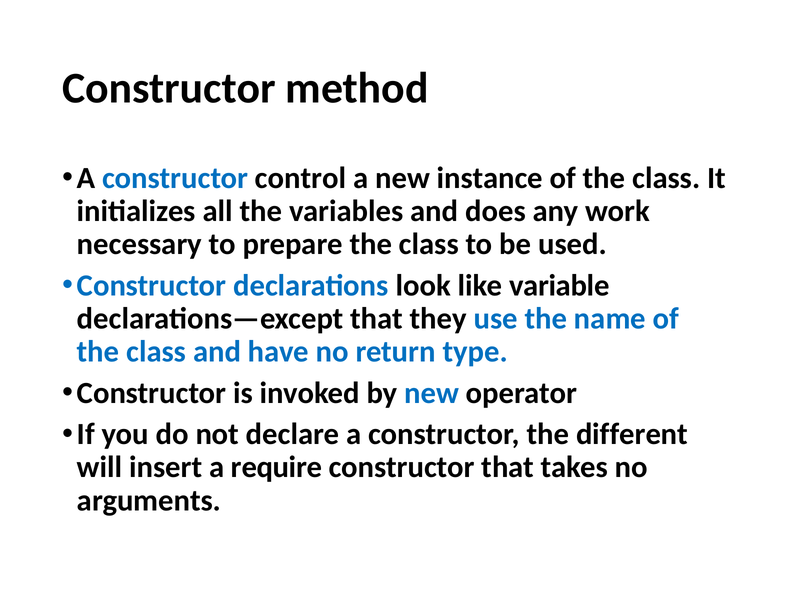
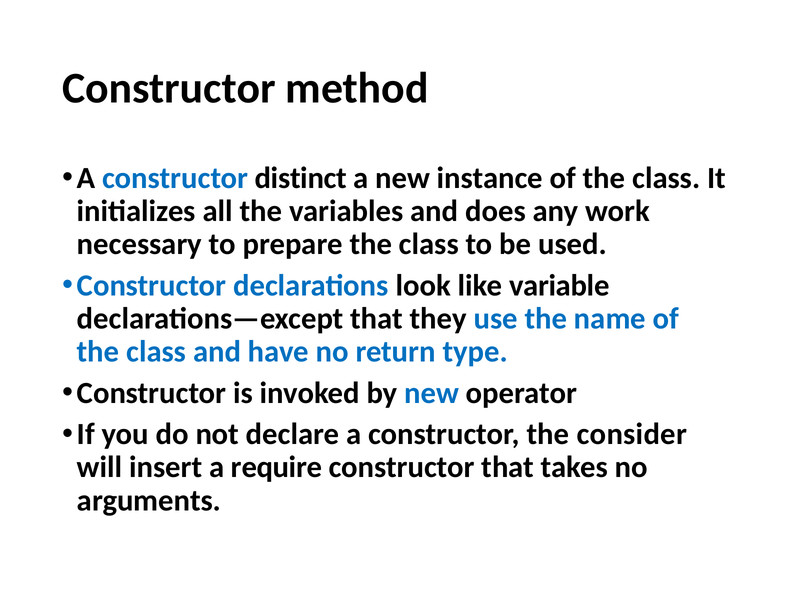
control: control -> distinct
different: different -> consider
